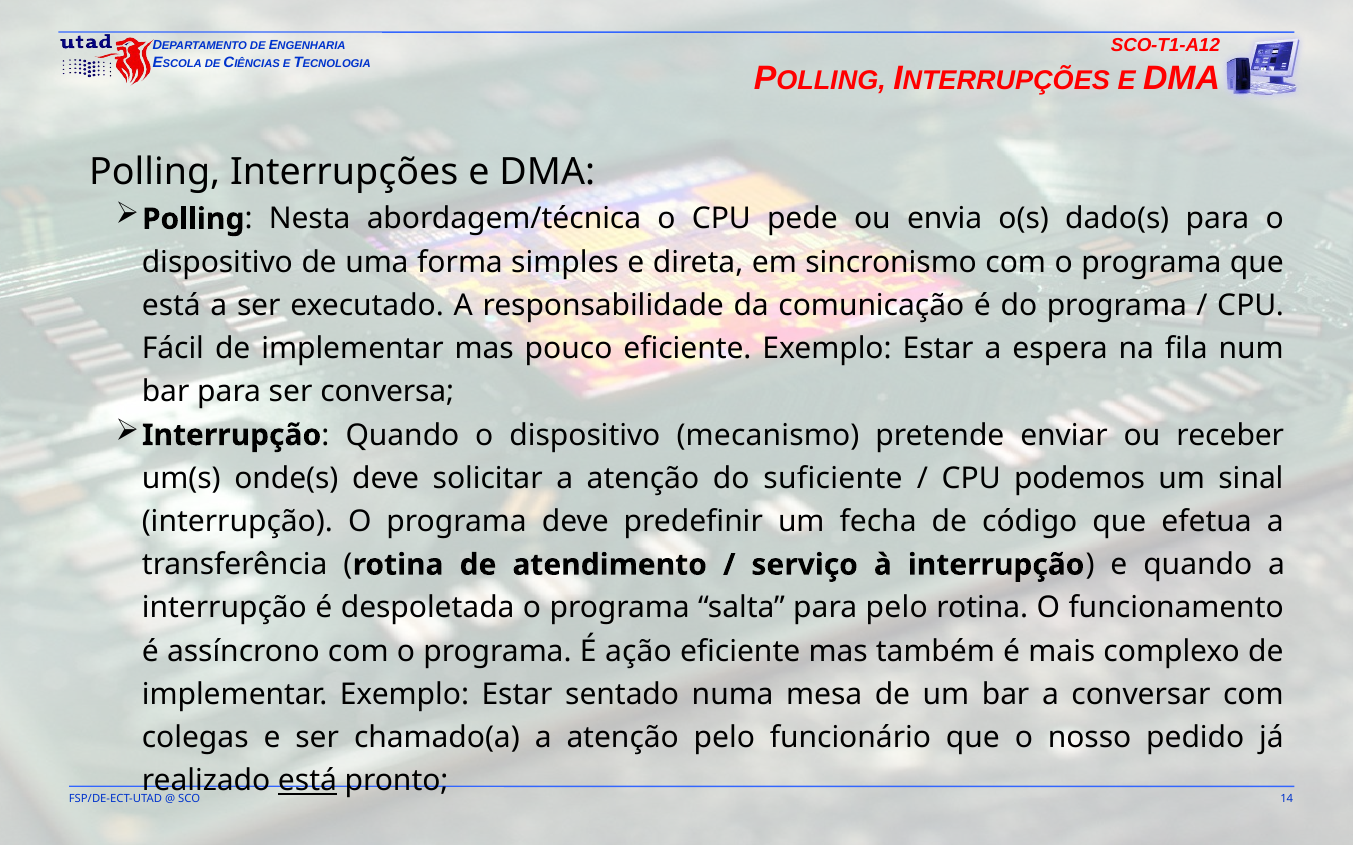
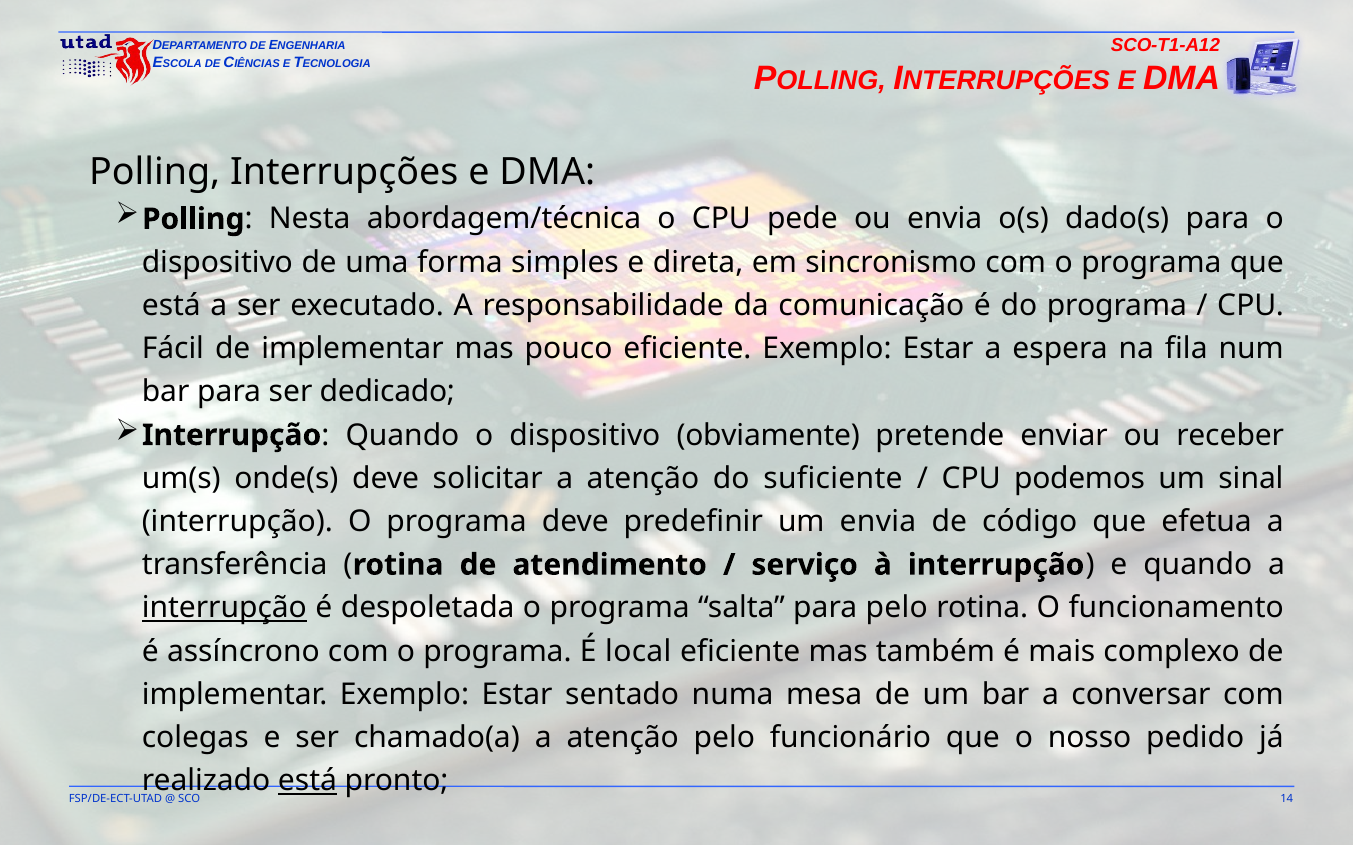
conversa: conversa -> dedicado
mecanismo: mecanismo -> obviamente
um fecha: fecha -> envia
interrupção at (224, 608) underline: none -> present
ação: ação -> local
